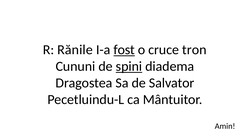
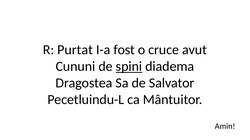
Rănile: Rănile -> Purtat
fost underline: present -> none
tron: tron -> avut
